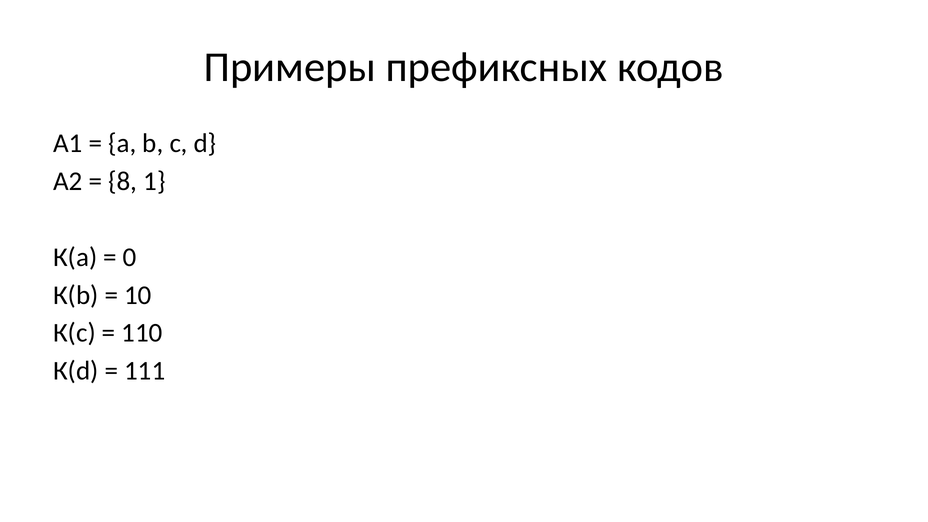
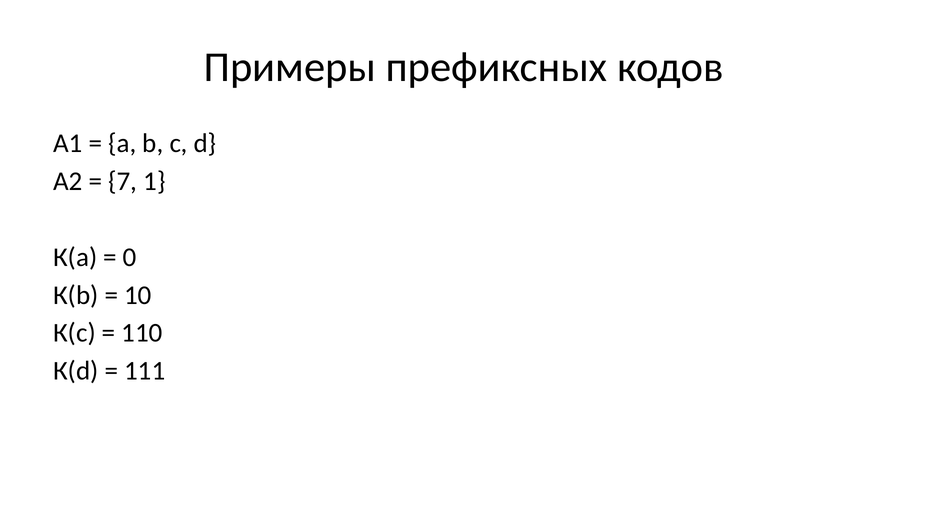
8: 8 -> 7
